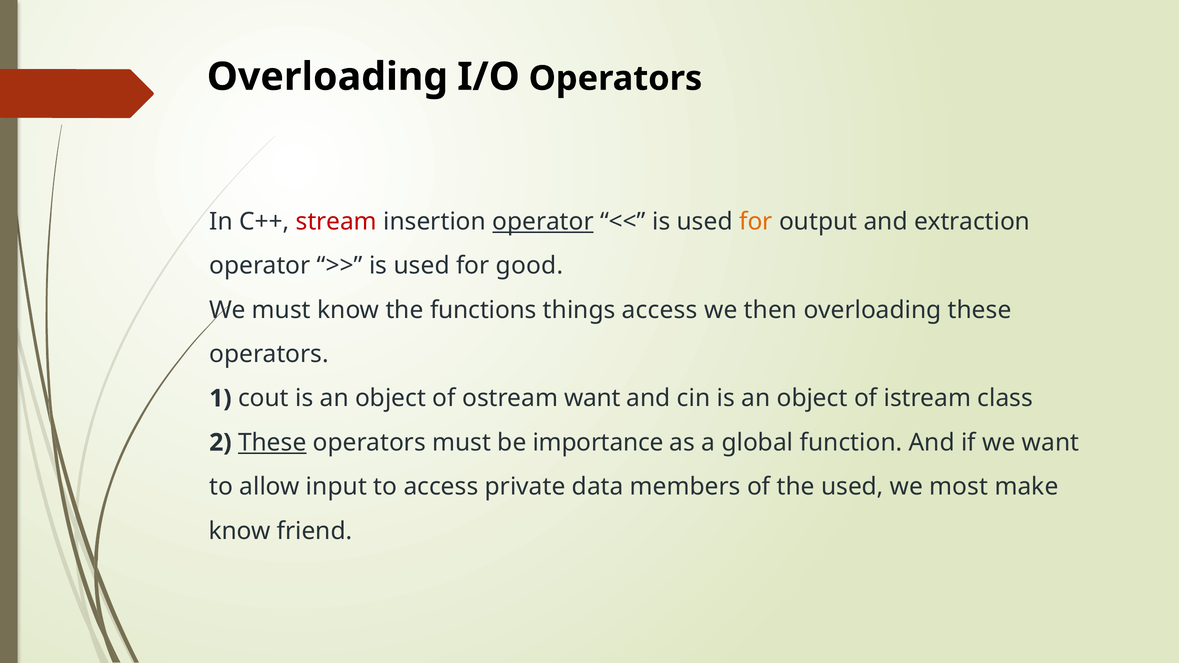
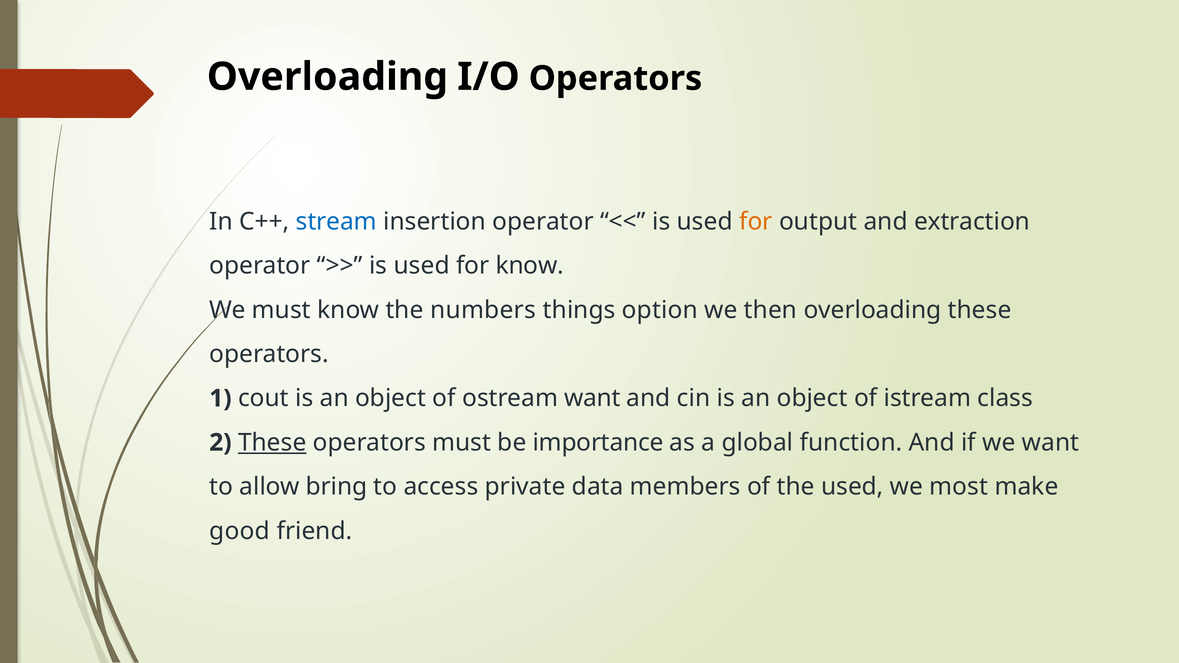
stream colour: red -> blue
operator at (543, 222) underline: present -> none
for good: good -> know
functions: functions -> numbers
things access: access -> option
input: input -> bring
know at (240, 531): know -> good
